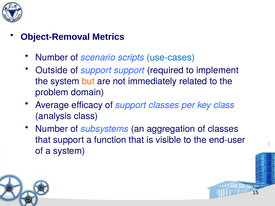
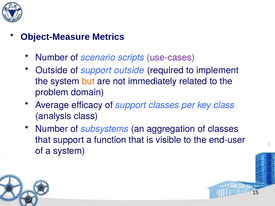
Object-Removal: Object-Removal -> Object-Measure
use-cases colour: blue -> purple
support support: support -> outside
